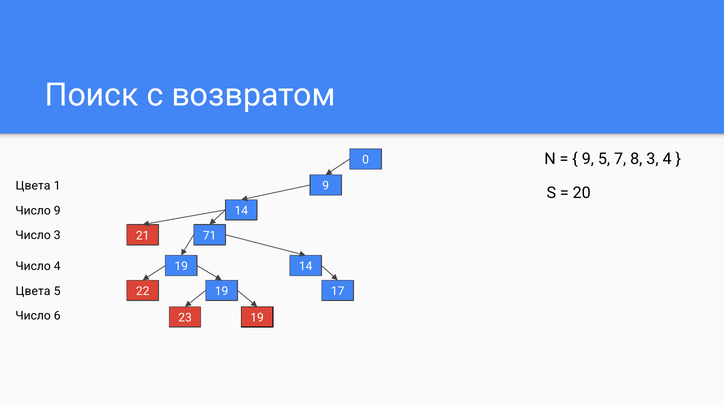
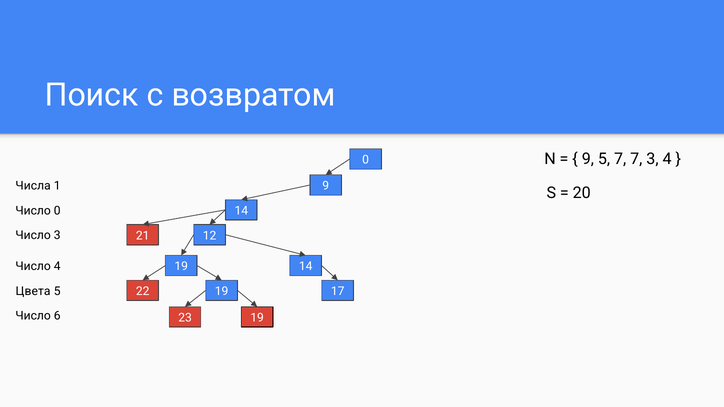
7 8: 8 -> 7
Цвета at (33, 186): Цвета -> Числа
Число 9: 9 -> 0
71: 71 -> 12
